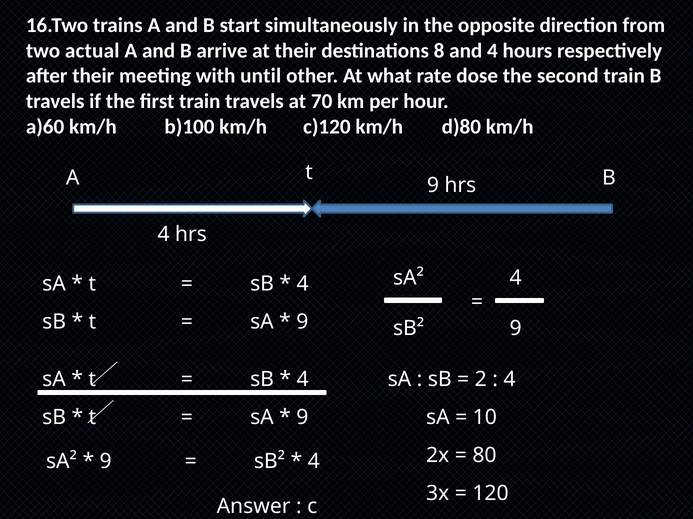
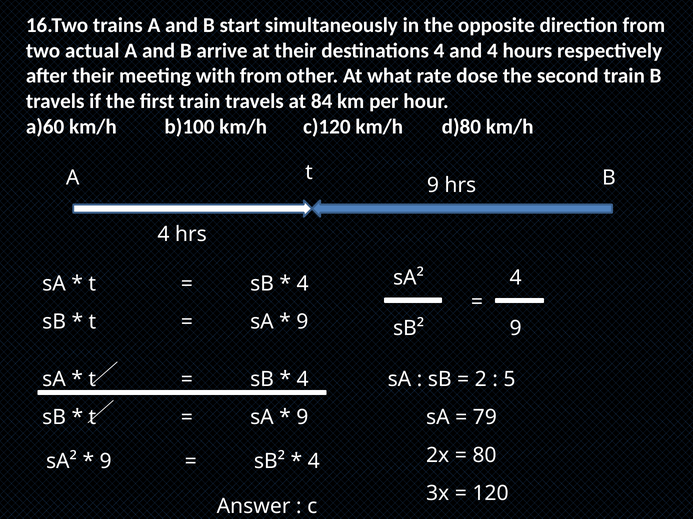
destinations 8: 8 -> 4
with until: until -> from
70: 70 -> 84
4 at (510, 380): 4 -> 5
10: 10 -> 79
